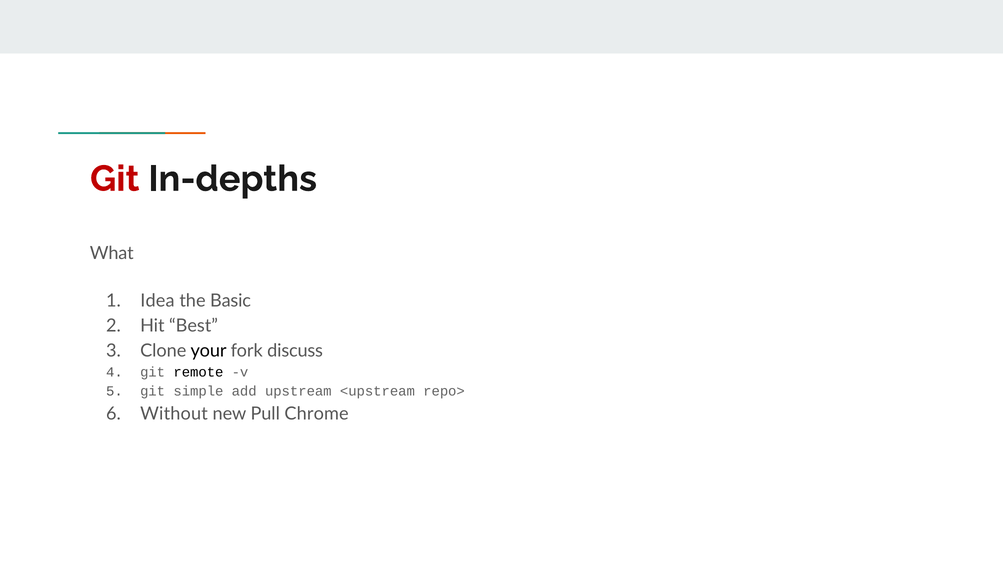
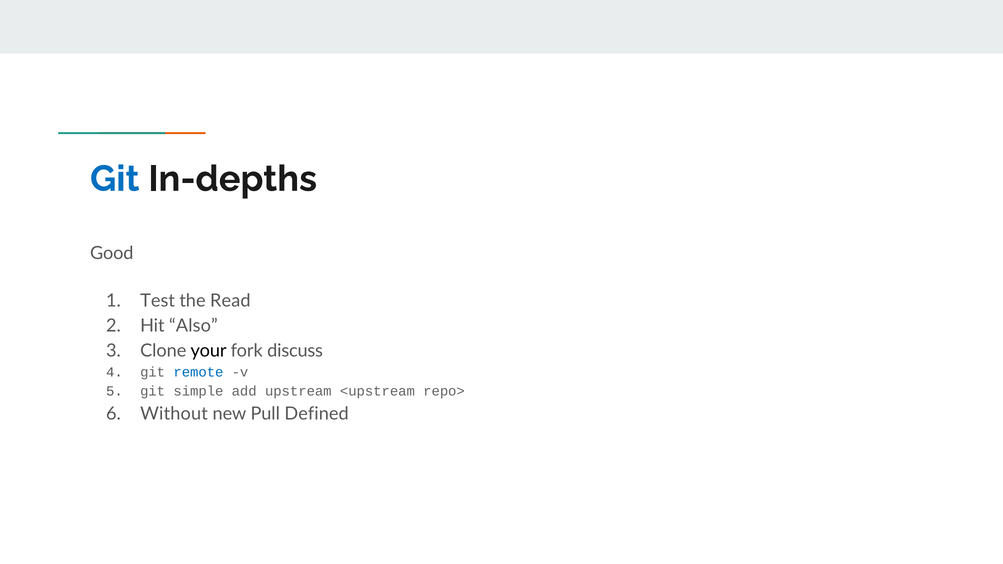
Git at (115, 179) colour: red -> blue
What: What -> Good
Idea: Idea -> Test
Basic: Basic -> Read
Best: Best -> Also
remote colour: black -> blue
Chrome: Chrome -> Defined
